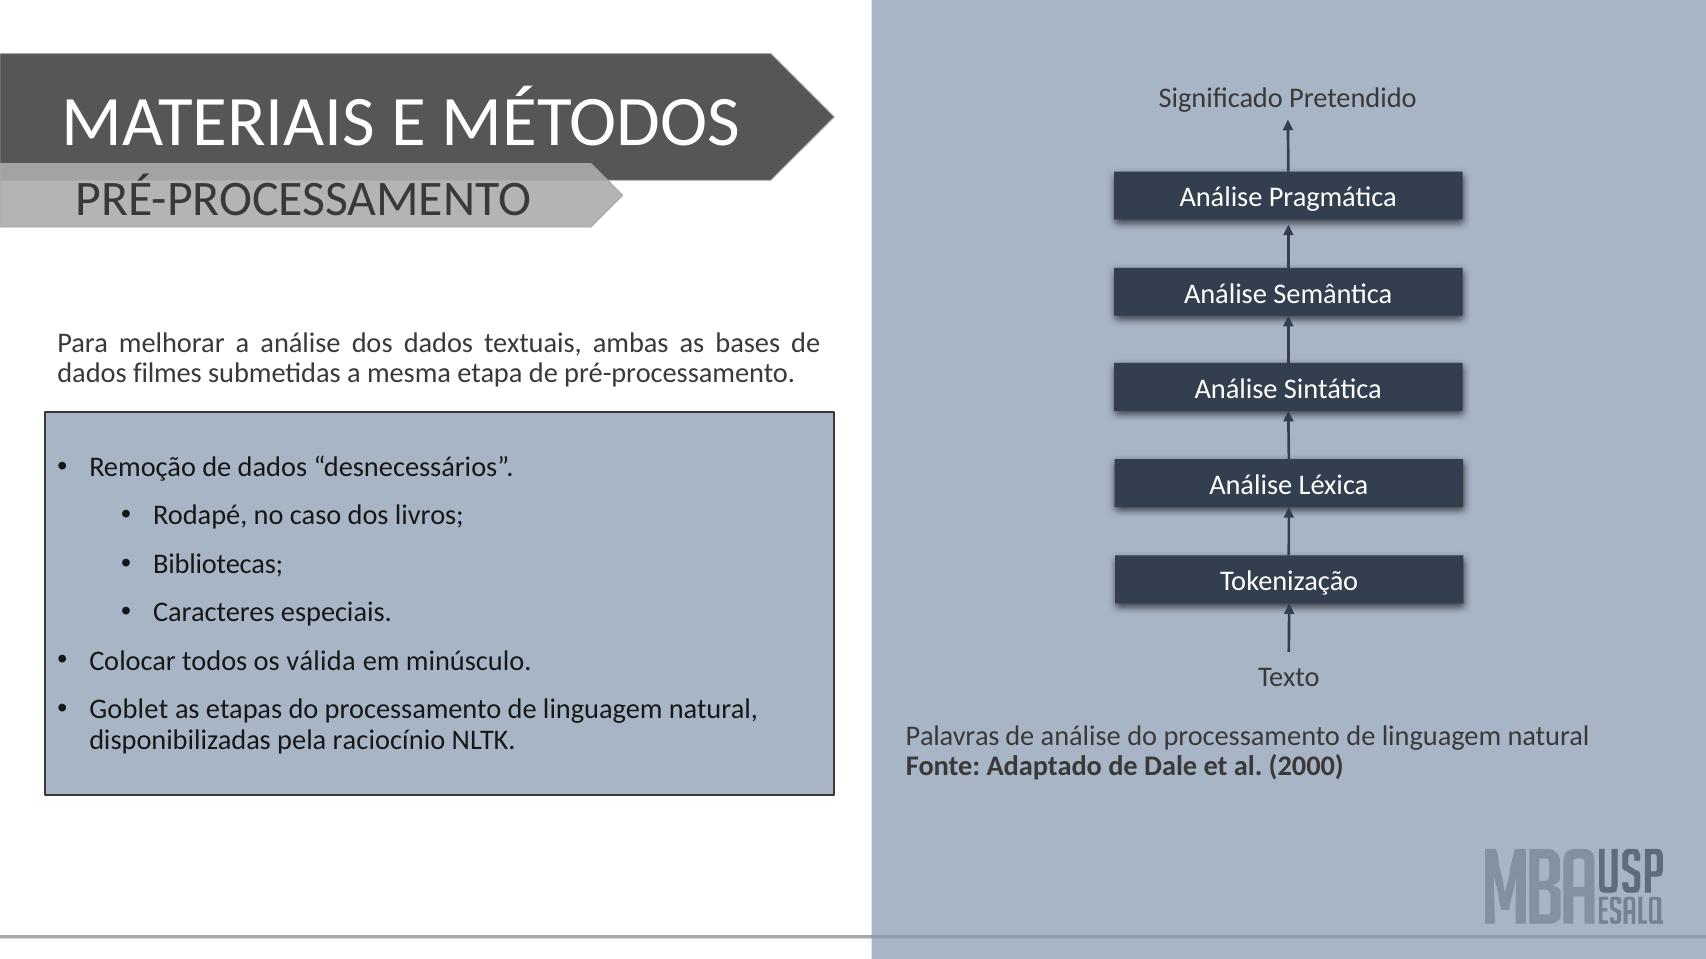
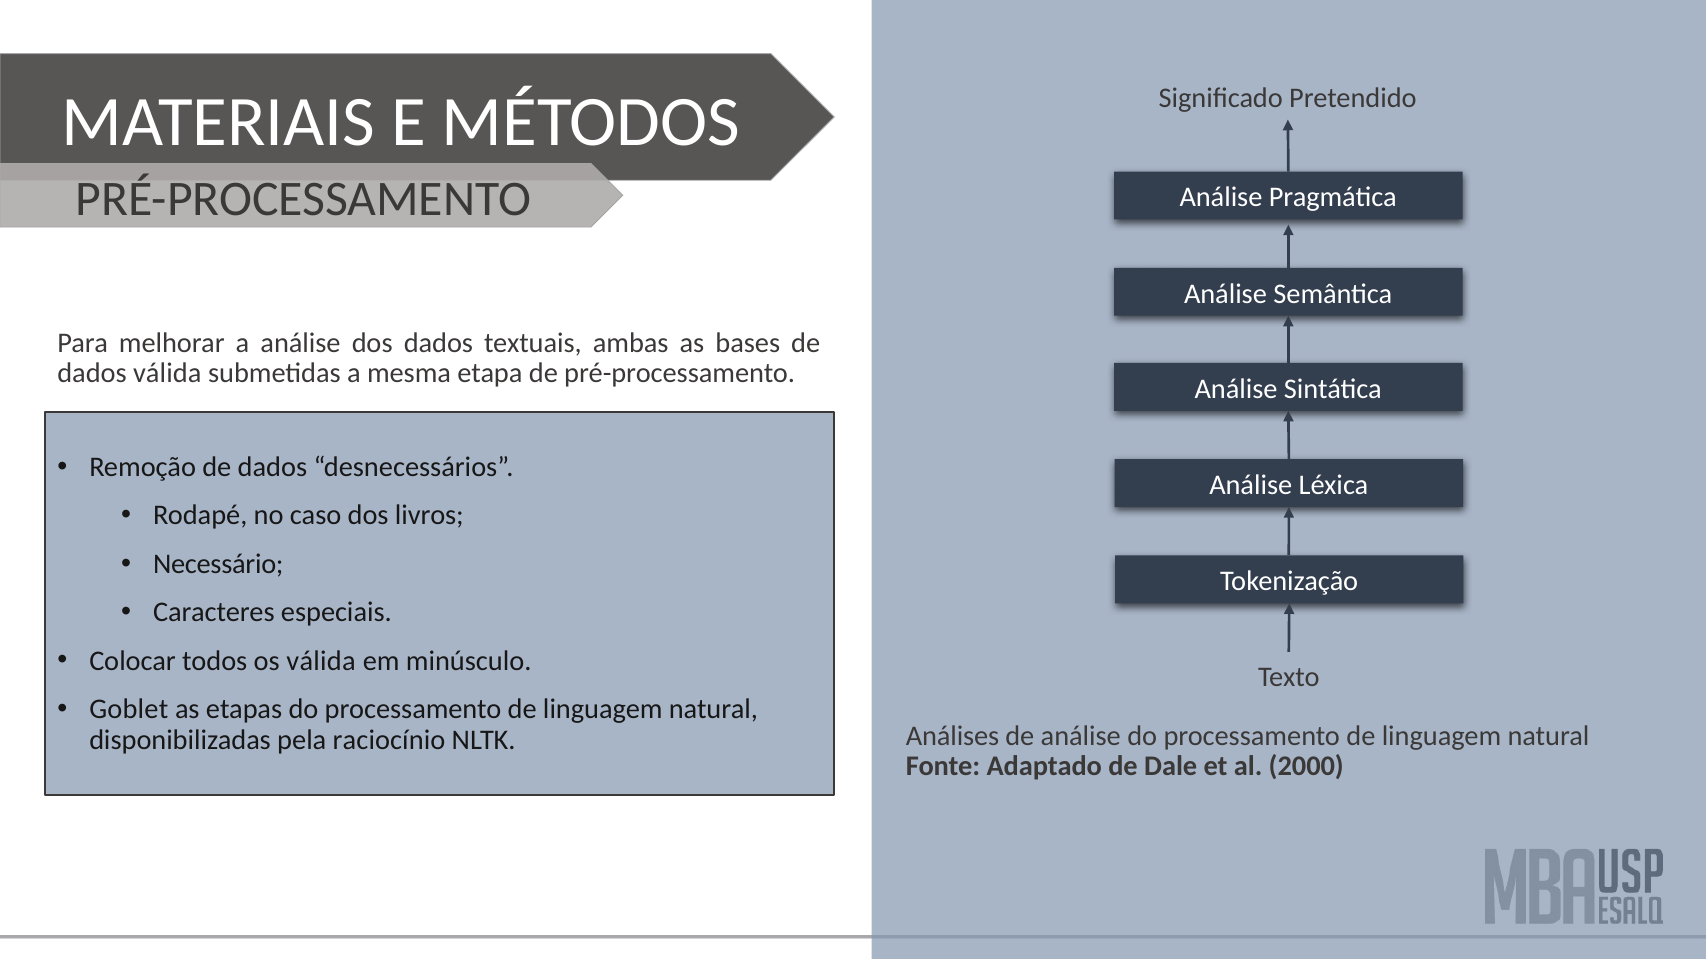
dados filmes: filmes -> válida
Bibliotecas: Bibliotecas -> Necessário
Palavras: Palavras -> Análises
